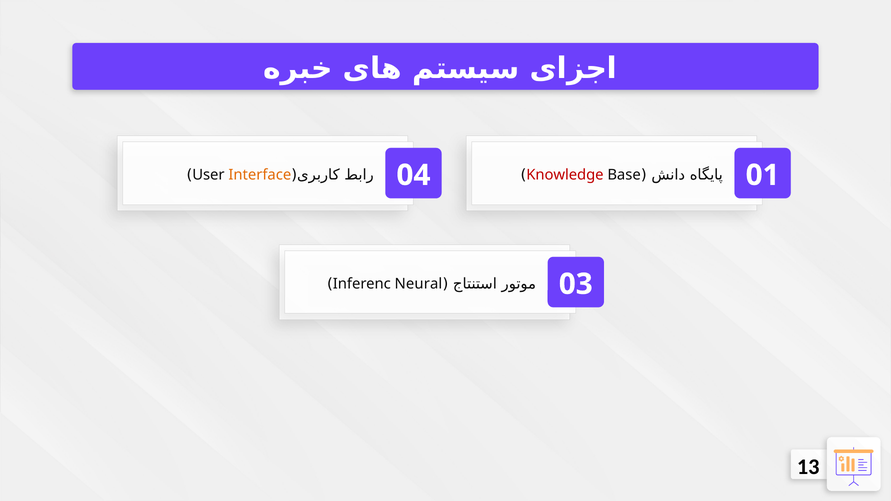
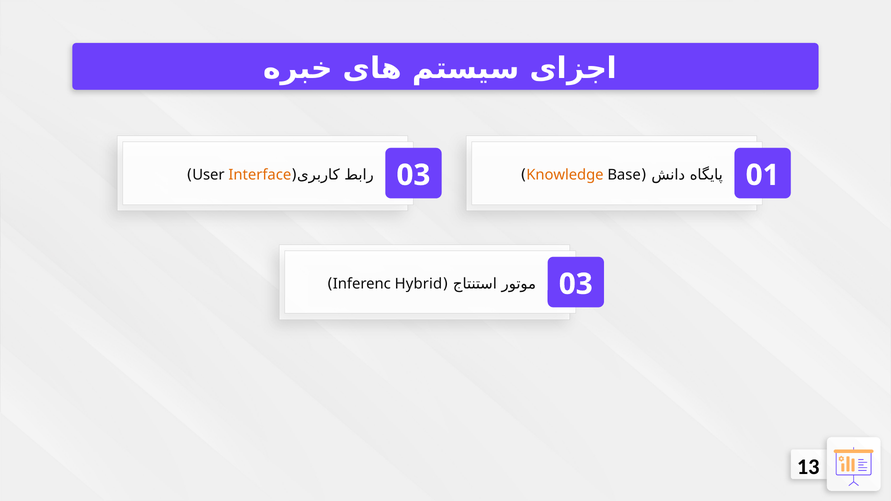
04 at (413, 175): 04 -> 03
Knowledge colour: red -> orange
Neural: Neural -> Hybrid
